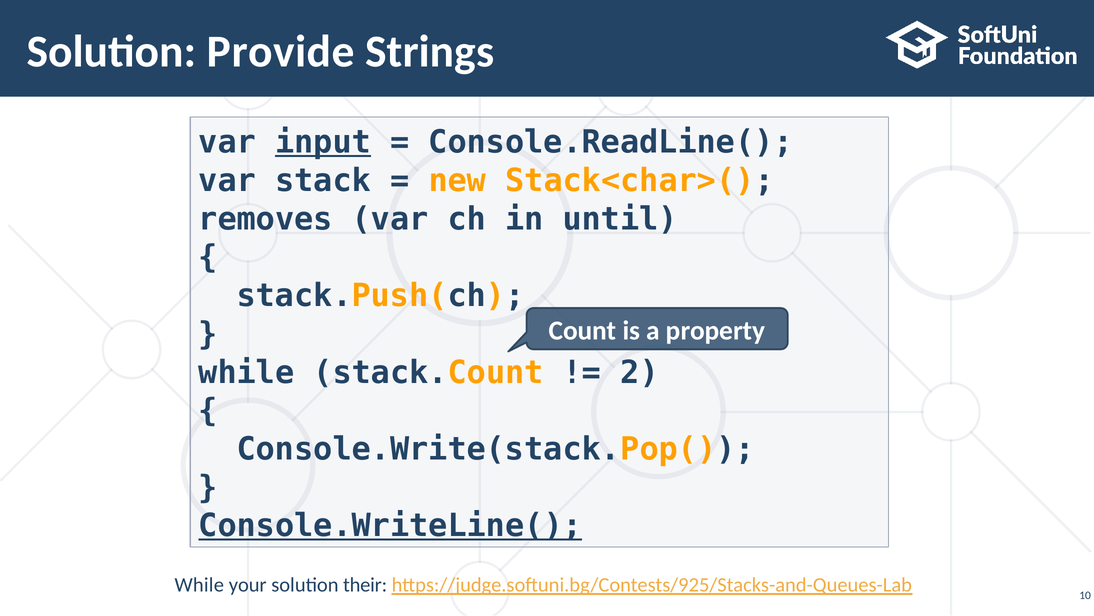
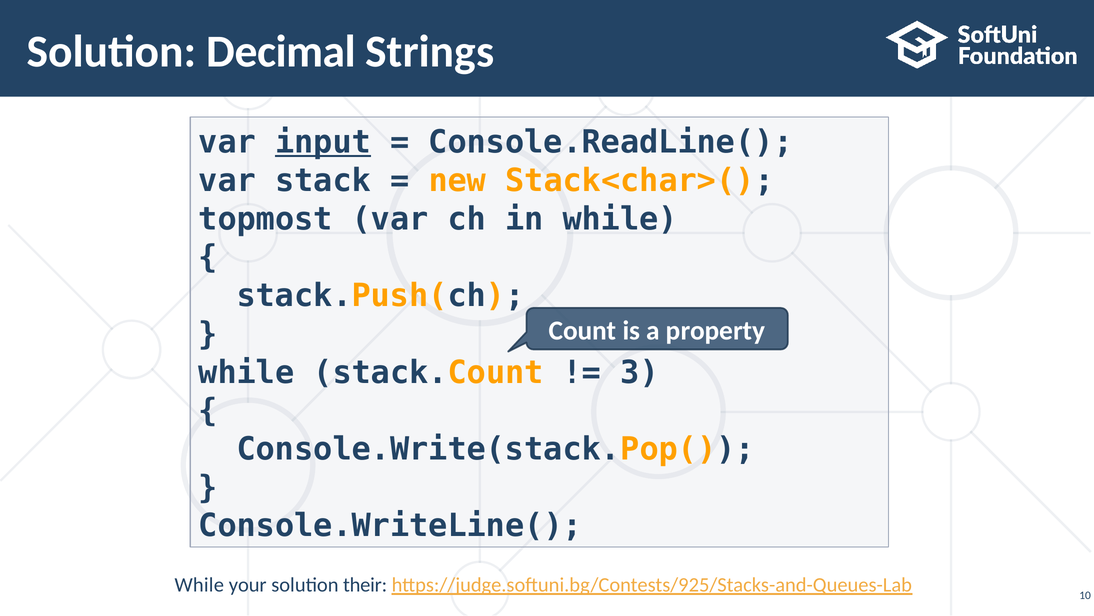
Provide: Provide -> Decimal
removes: removes -> topmost
in until: until -> while
2: 2 -> 3
Console.WriteLine( underline: present -> none
